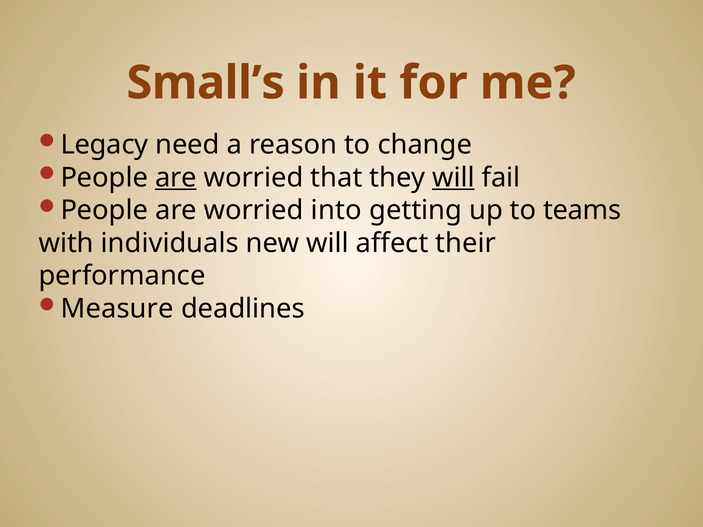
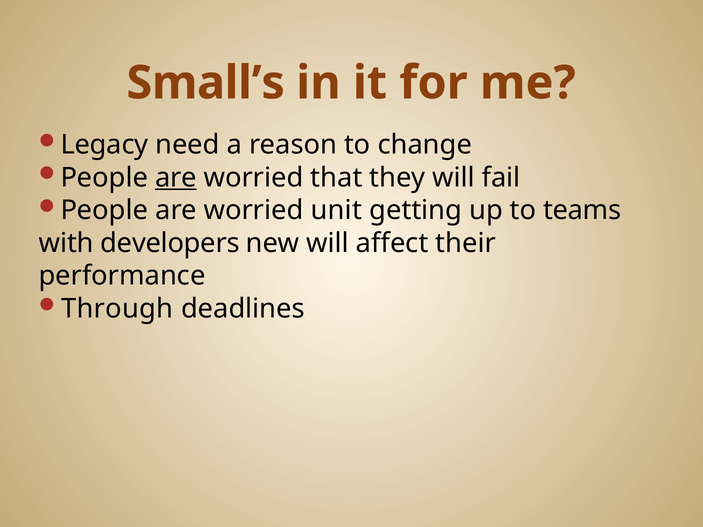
will at (453, 178) underline: present -> none
into: into -> unit
individuals: individuals -> developers
Measure: Measure -> Through
